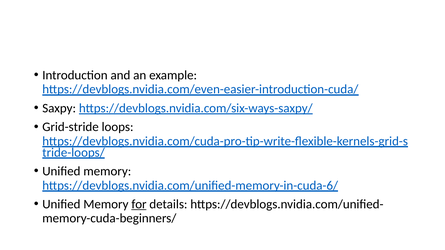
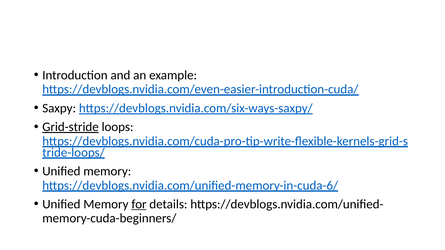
Grid-stride underline: none -> present
